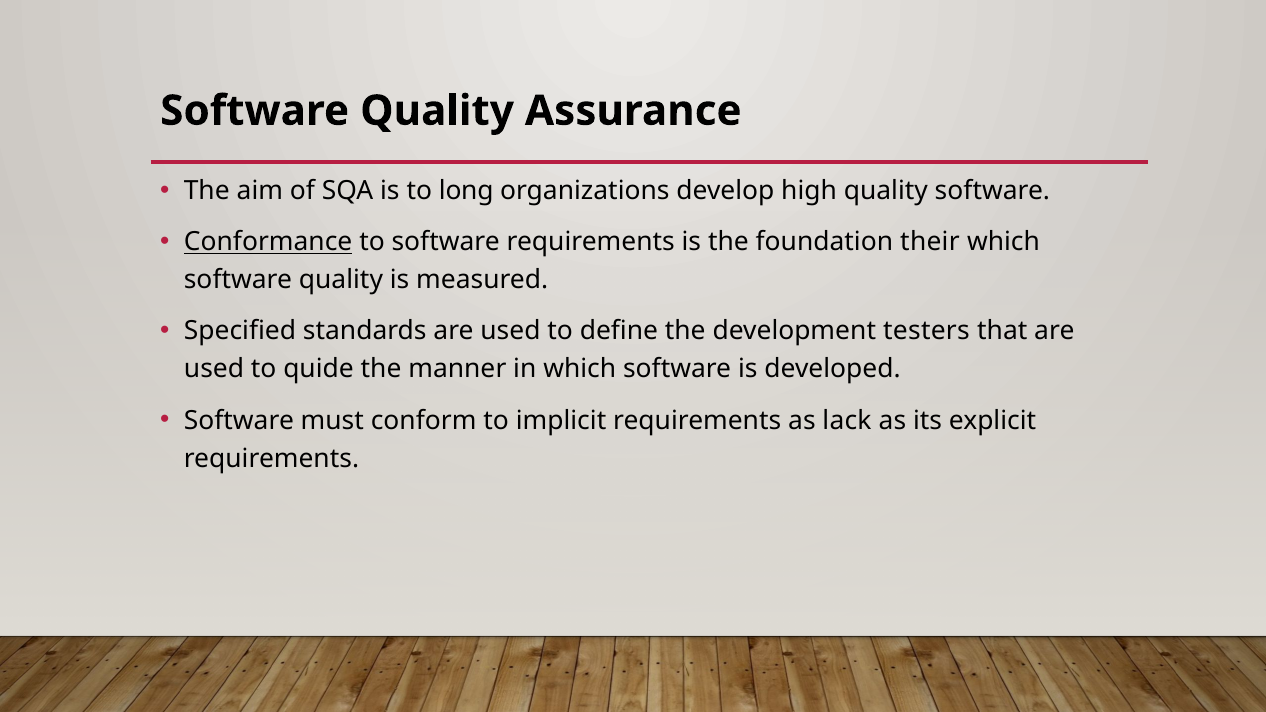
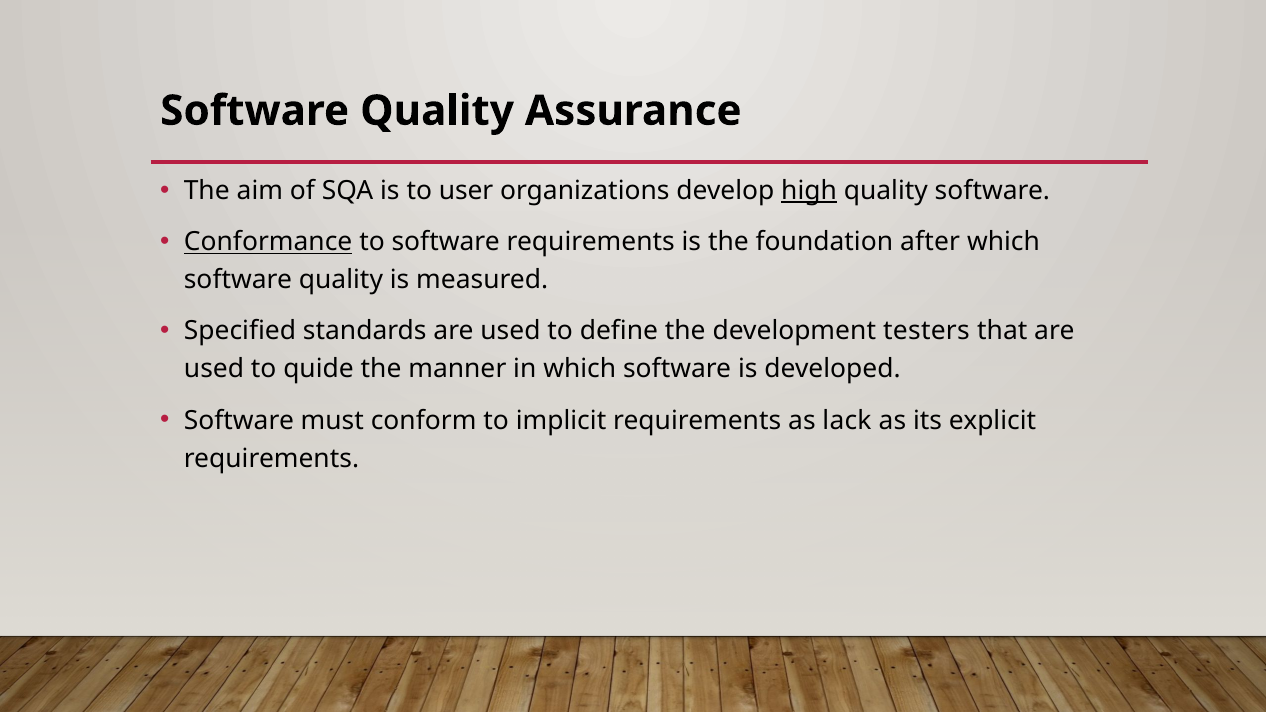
long: long -> user
high underline: none -> present
their: their -> after
